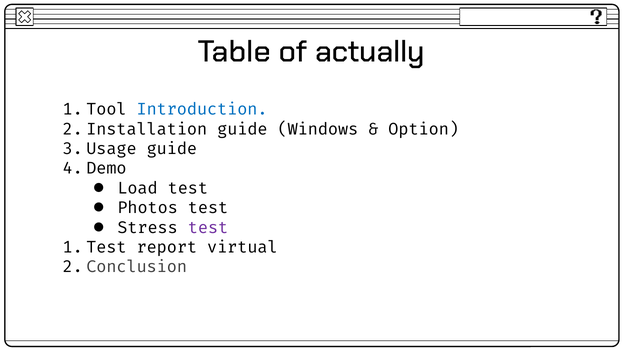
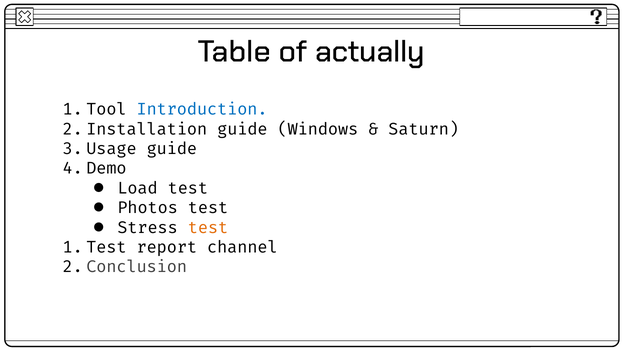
Option: Option -> Saturn
test at (208, 228) colour: purple -> orange
virtual: virtual -> channel
